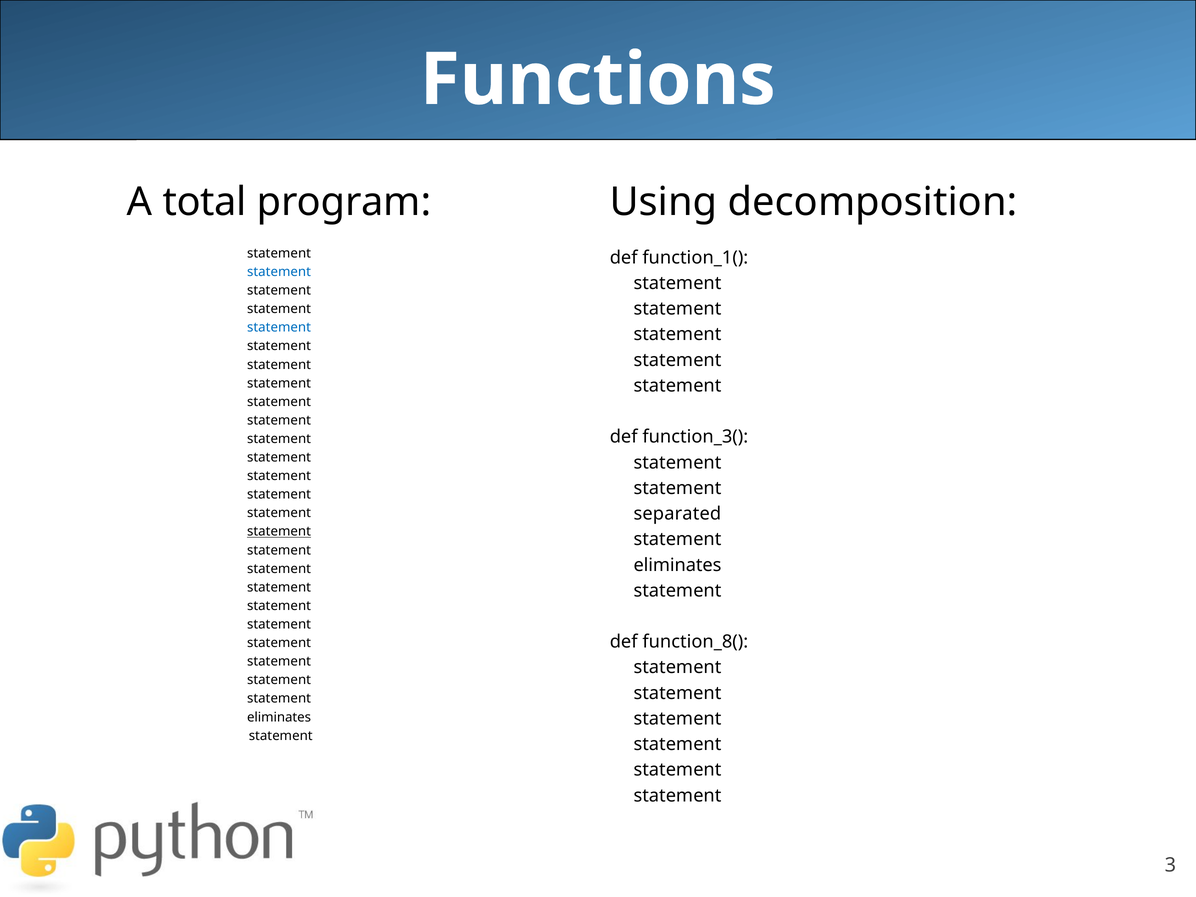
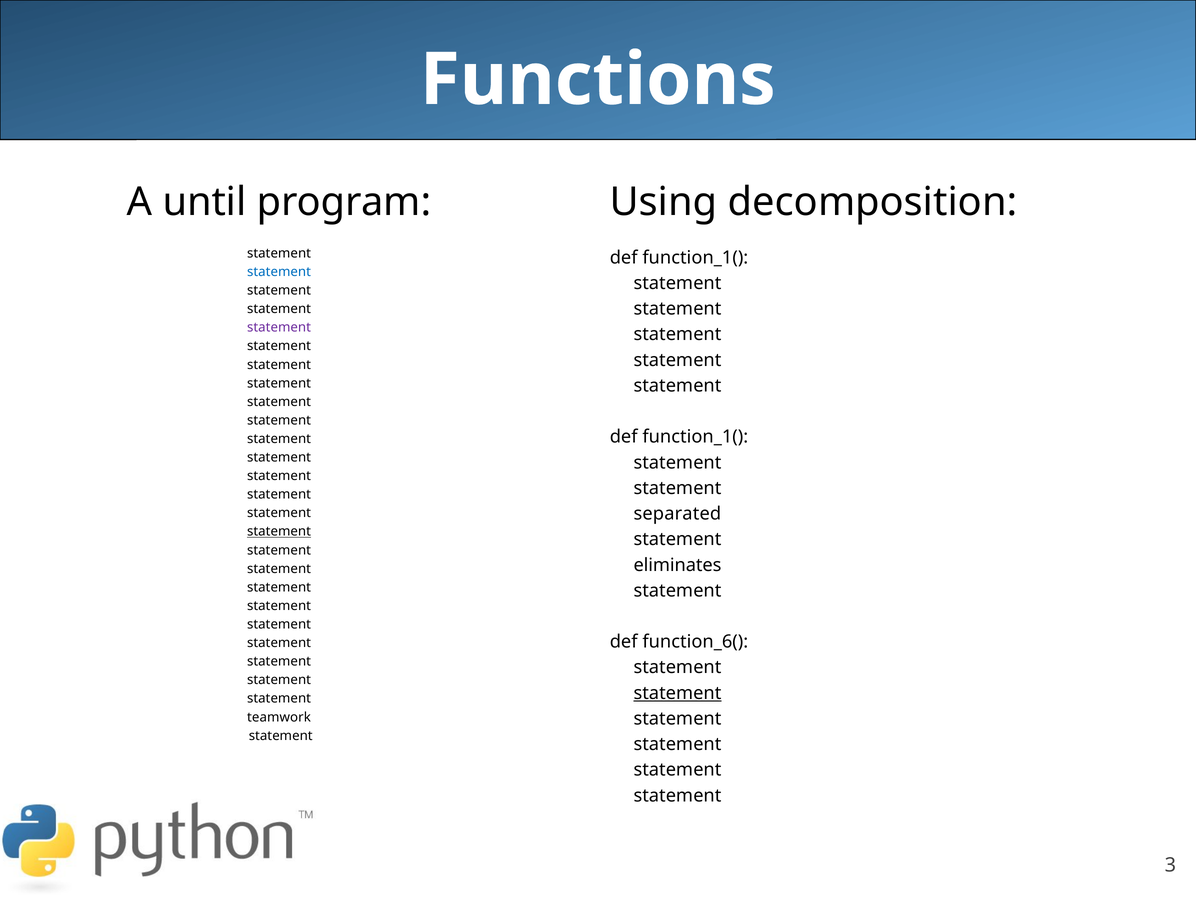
total: total -> until
statement at (279, 328) colour: blue -> purple
function_3( at (695, 437): function_3( -> function_1(
function_8(: function_8( -> function_6(
statement at (677, 693) underline: none -> present
eliminates at (279, 717): eliminates -> teamwork
